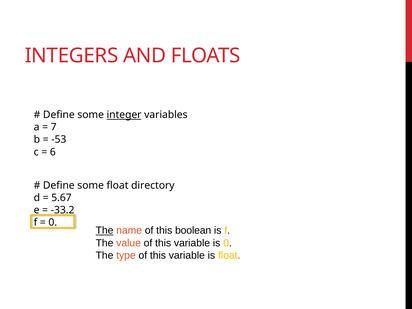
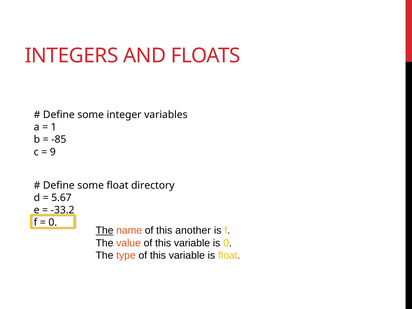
integer underline: present -> none
7: 7 -> 1
-53: -53 -> -85
6: 6 -> 9
boolean: boolean -> another
